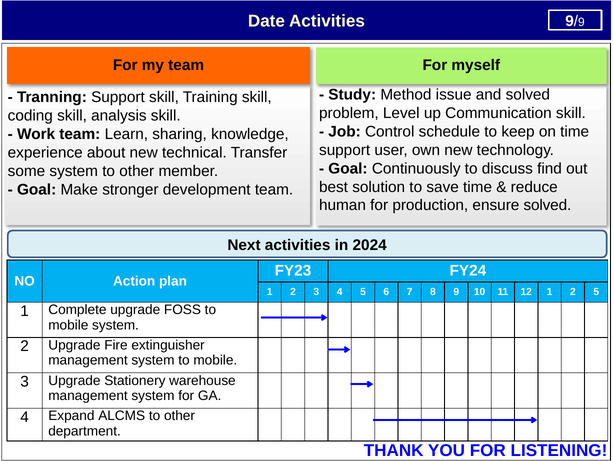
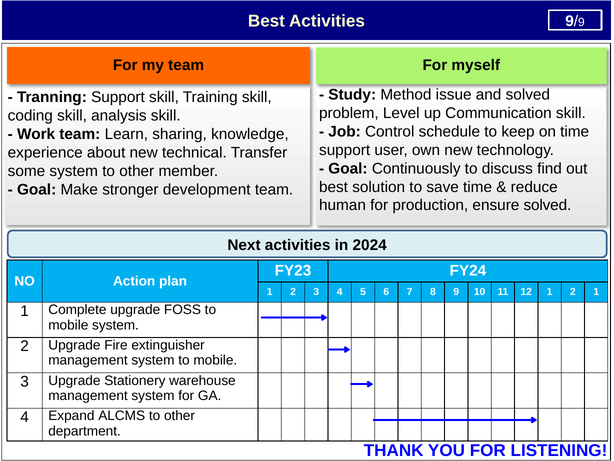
Date at (266, 21): Date -> Best
2 5: 5 -> 1
